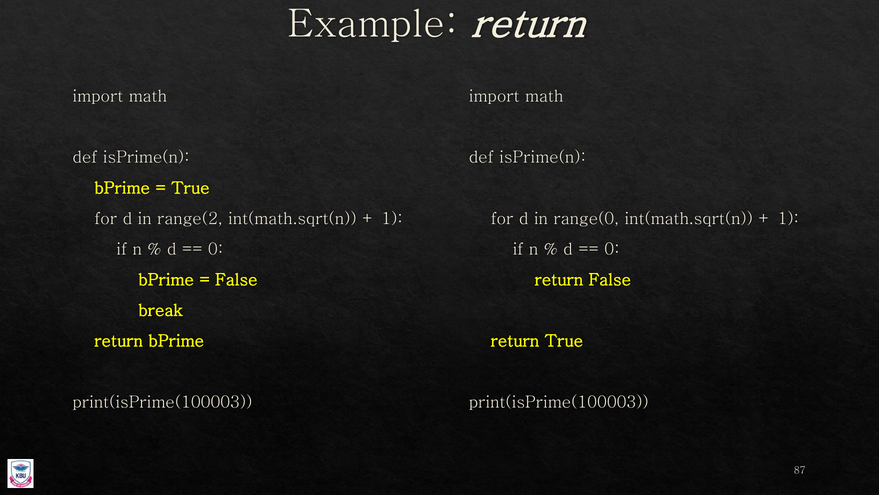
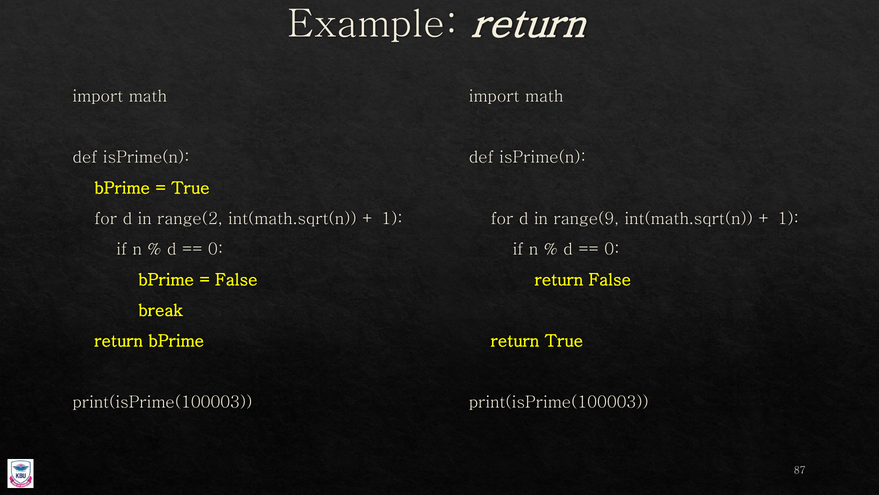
range(0: range(0 -> range(9
